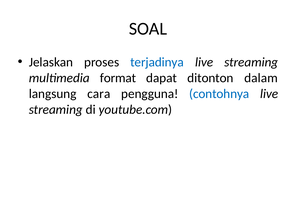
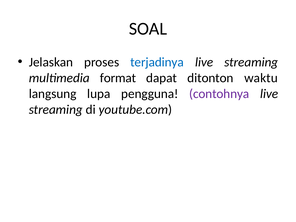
dalam: dalam -> waktu
cara: cara -> lupa
contohnya colour: blue -> purple
